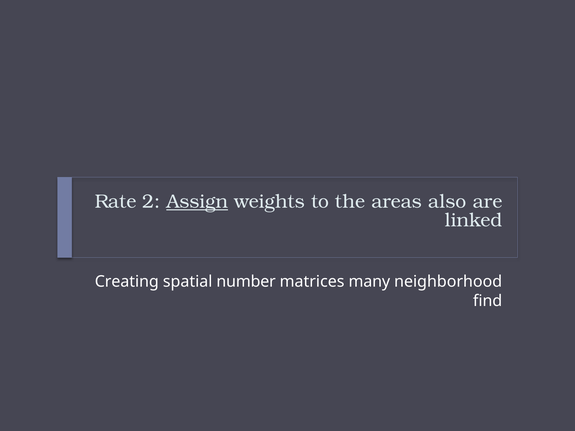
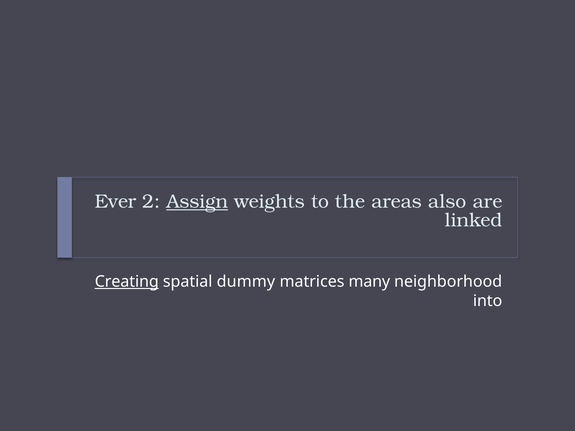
Rate: Rate -> Ever
Creating underline: none -> present
number: number -> dummy
find: find -> into
